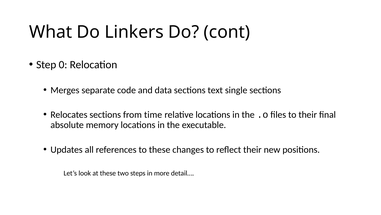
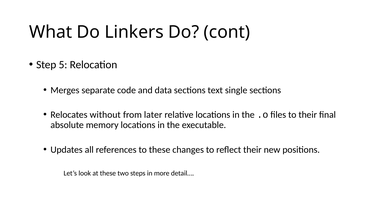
0: 0 -> 5
Relocates sections: sections -> without
time: time -> later
